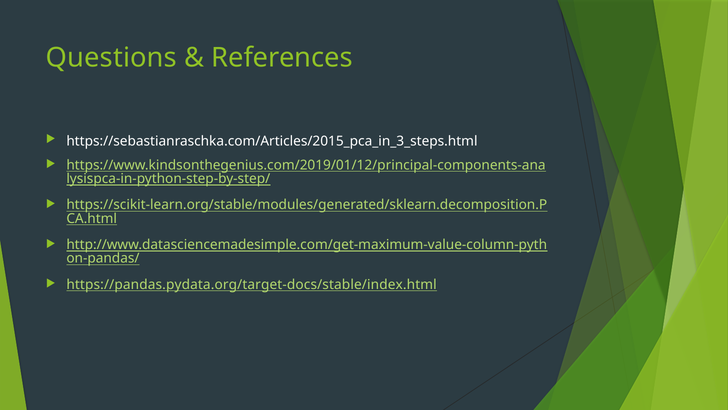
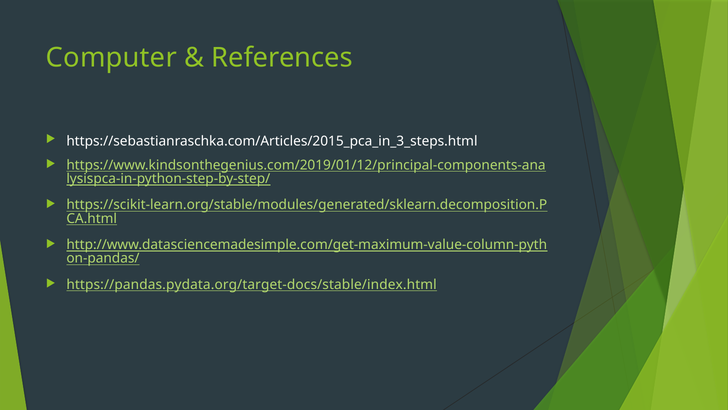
Questions: Questions -> Computer
